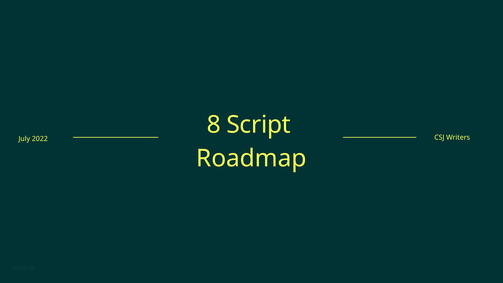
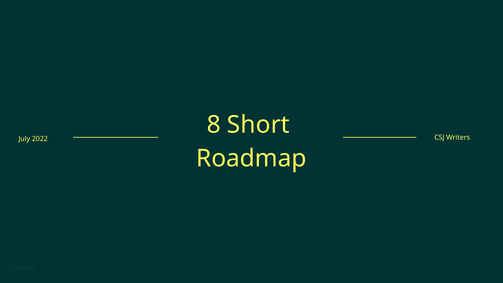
Script: Script -> Short
